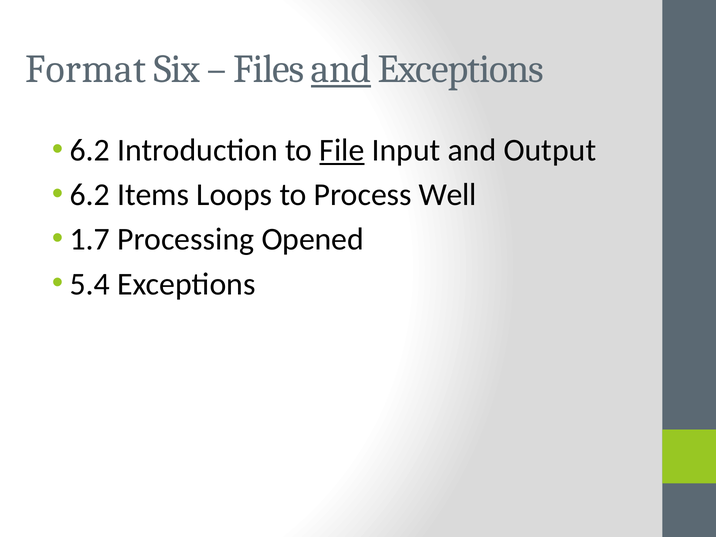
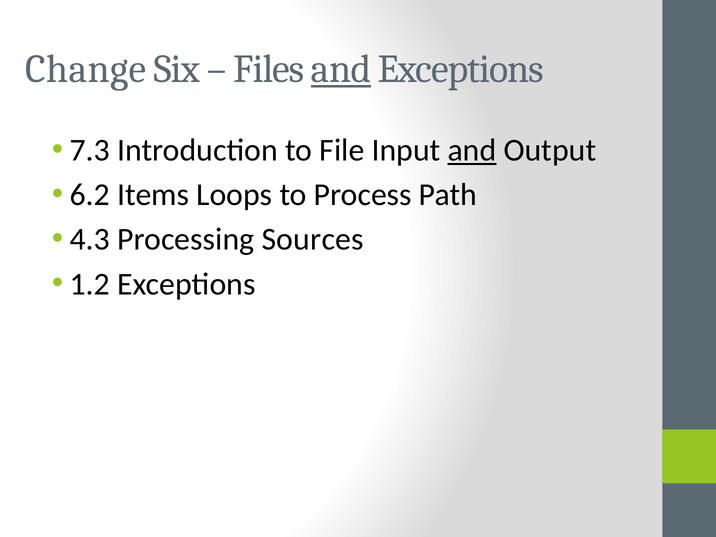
Format: Format -> Change
6.2 at (90, 150): 6.2 -> 7.3
File underline: present -> none
and at (472, 150) underline: none -> present
Well: Well -> Path
1.7: 1.7 -> 4.3
Opened: Opened -> Sources
5.4: 5.4 -> 1.2
